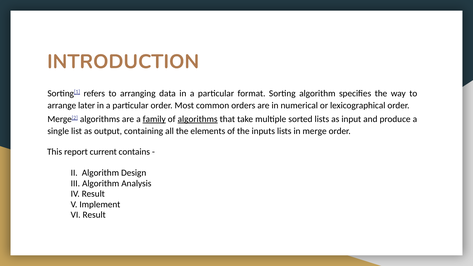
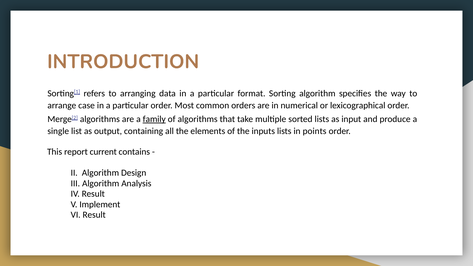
later: later -> case
algorithms at (198, 119) underline: present -> none
merge: merge -> points
